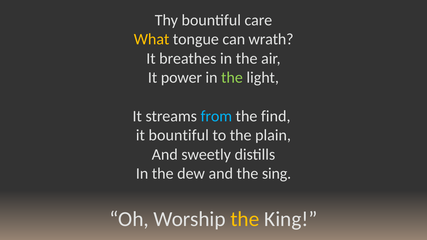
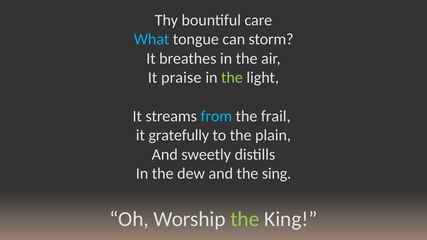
What colour: yellow -> light blue
wrath: wrath -> storm
power: power -> praise
find: find -> frail
it bountiful: bountiful -> gratefully
the at (245, 219) colour: yellow -> light green
